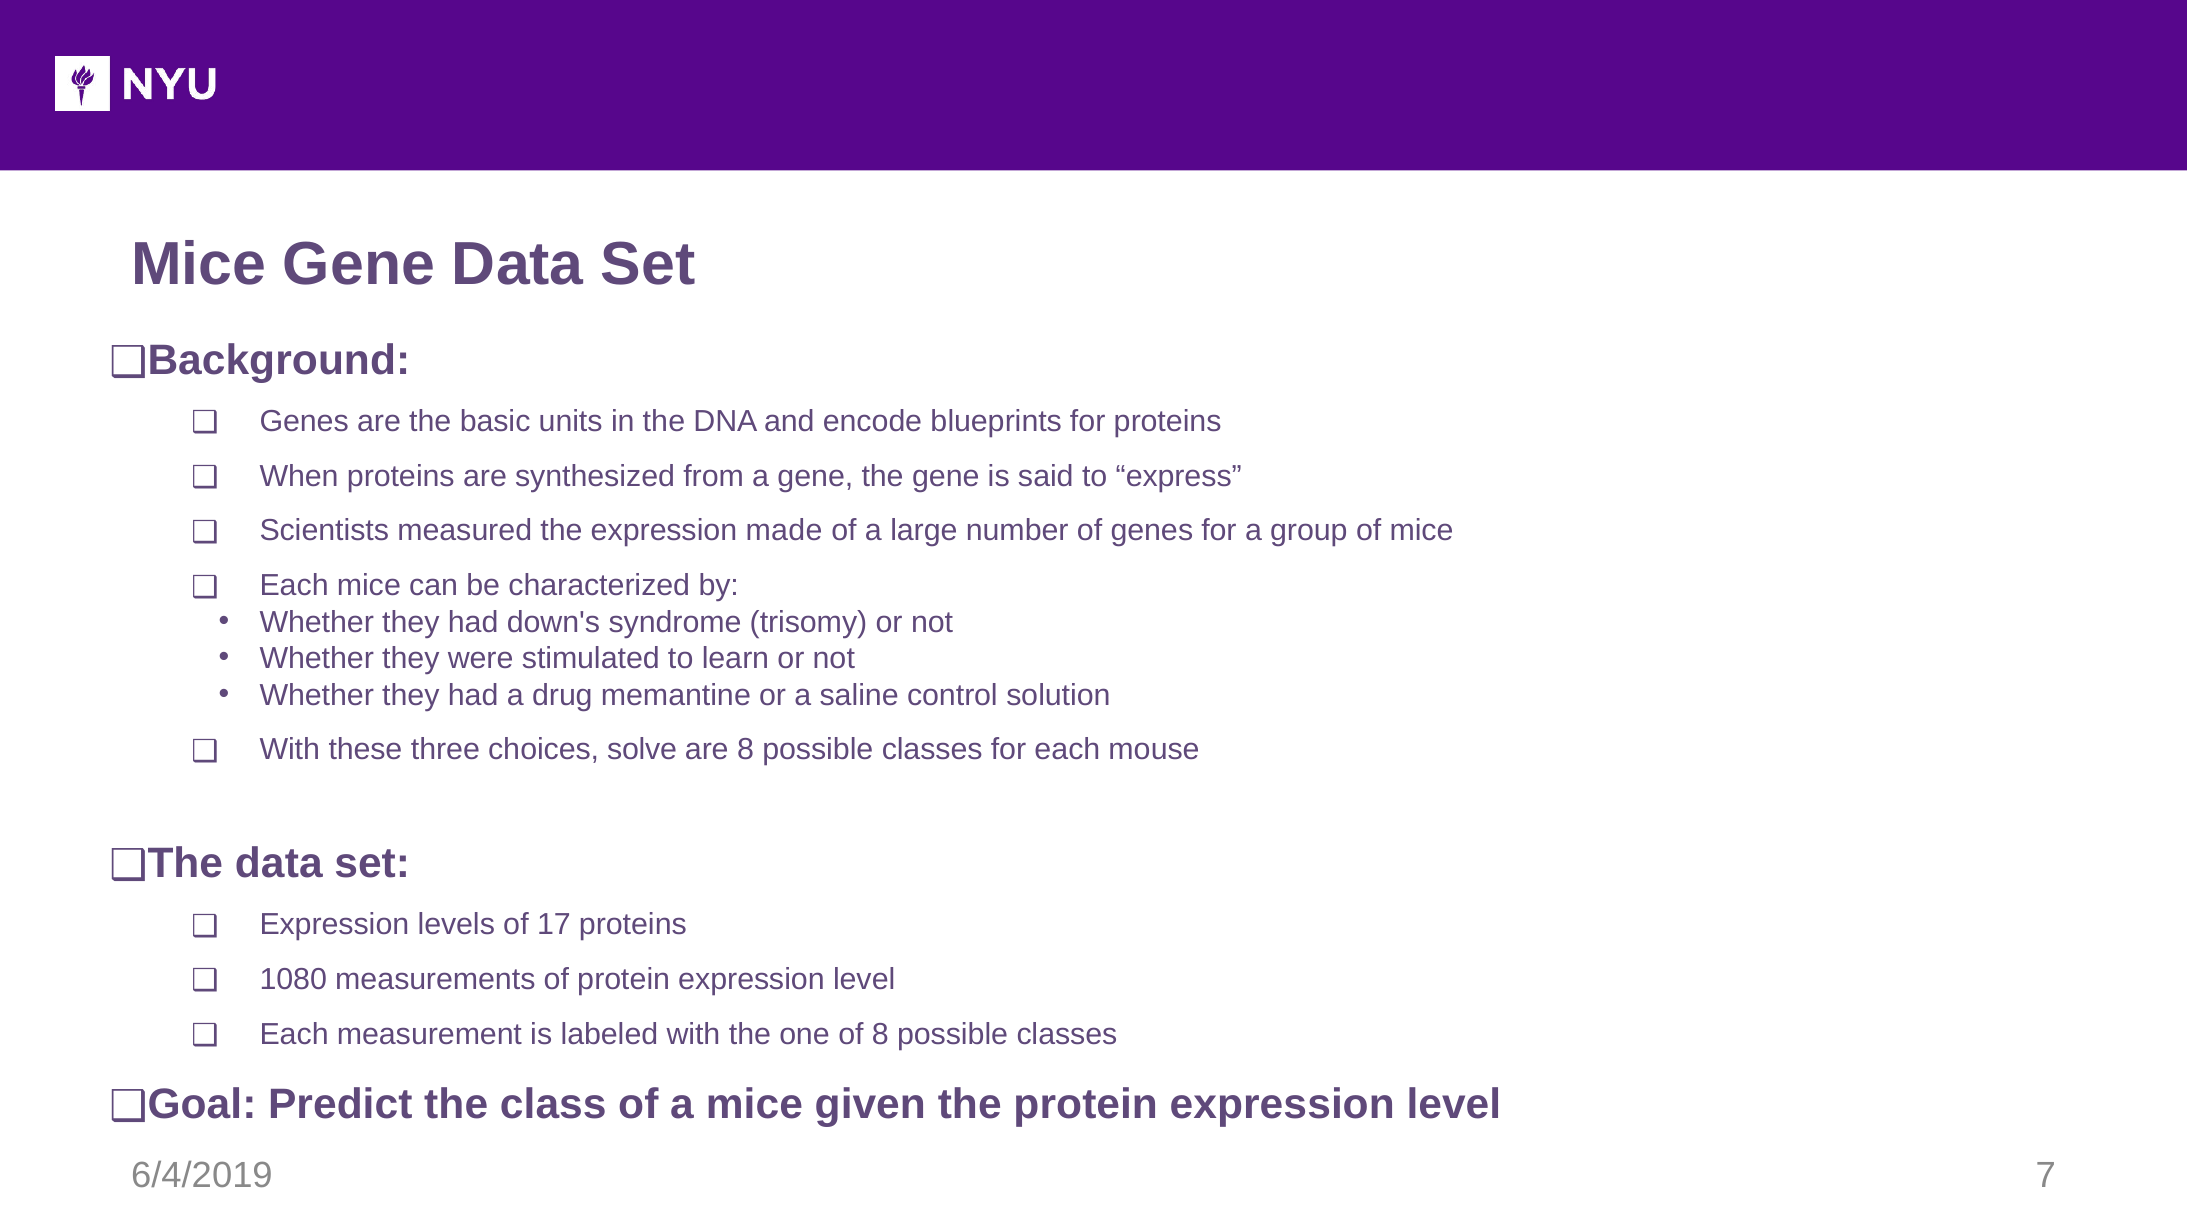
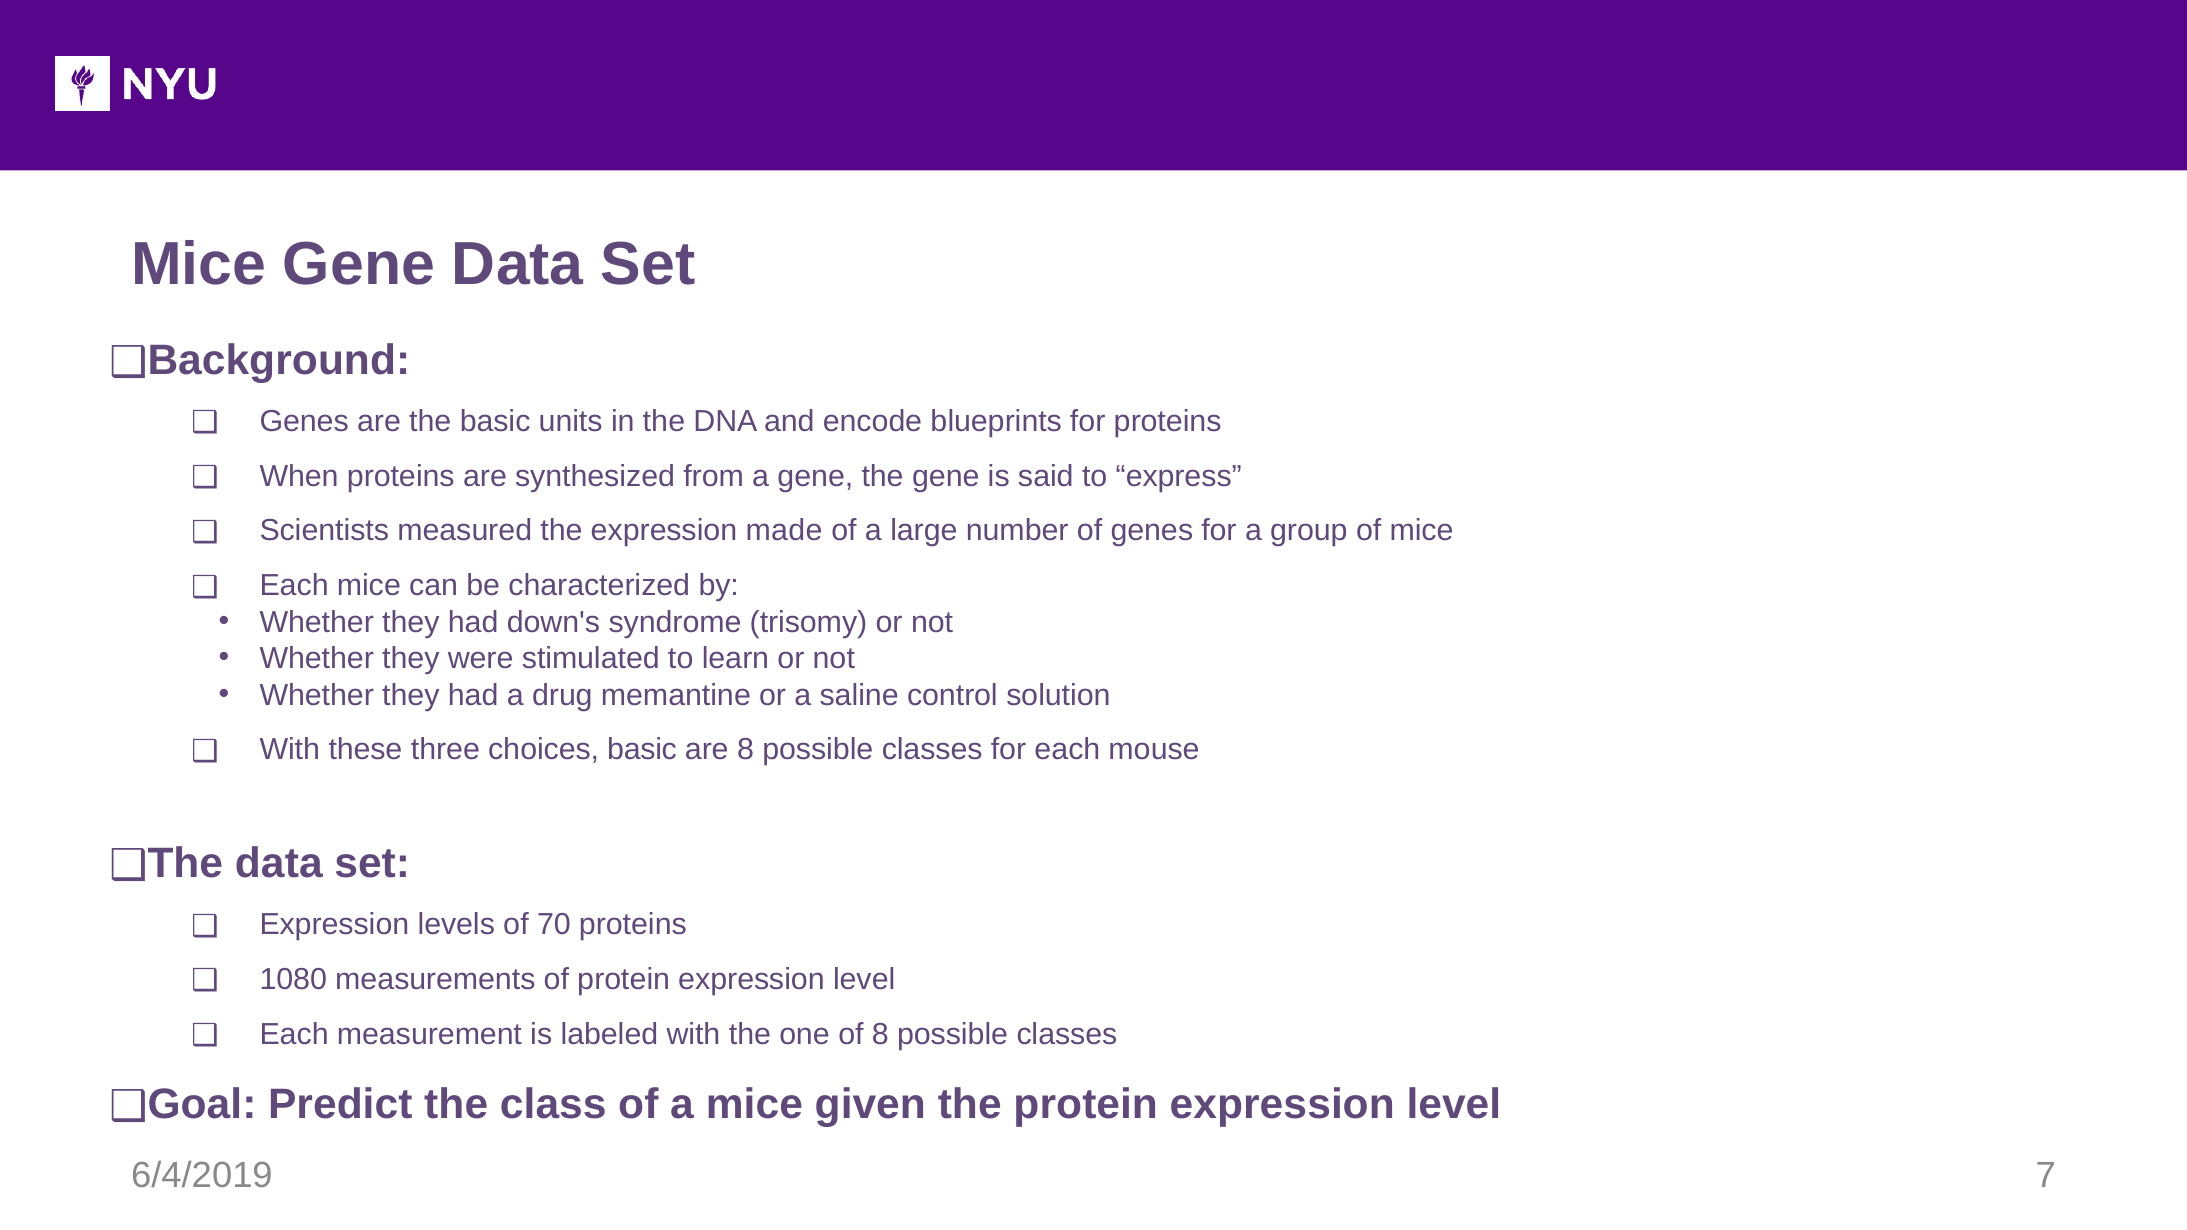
choices solve: solve -> basic
17: 17 -> 70
